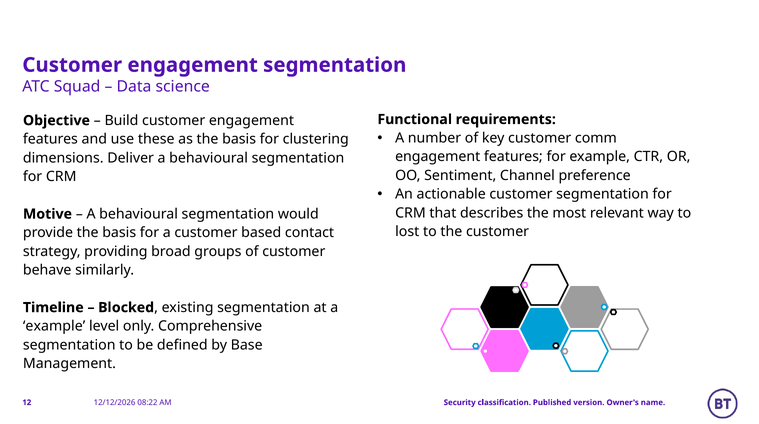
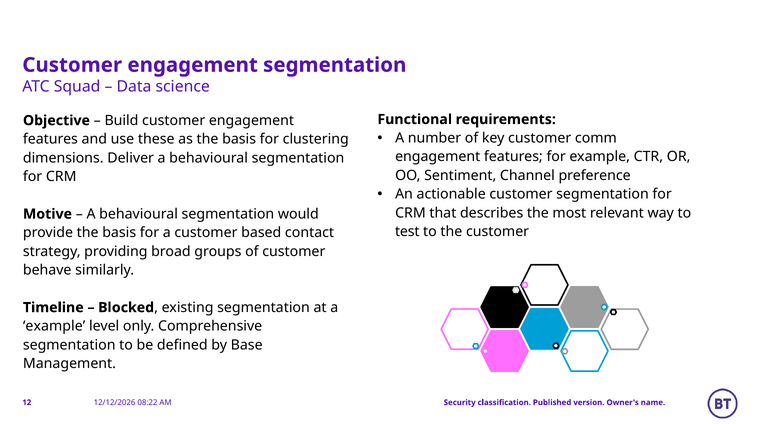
lost: lost -> test
